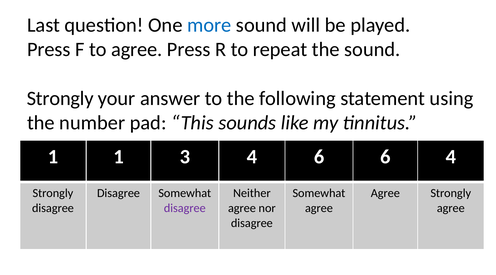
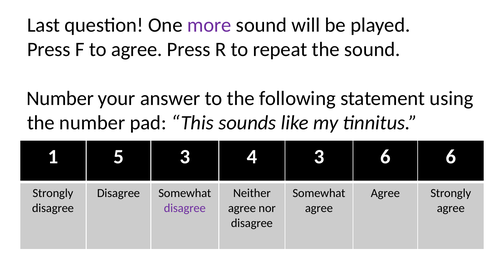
more colour: blue -> purple
Strongly at (60, 99): Strongly -> Number
1 1: 1 -> 5
4 6: 6 -> 3
6 4: 4 -> 6
